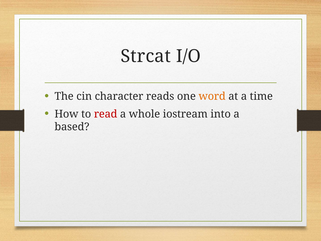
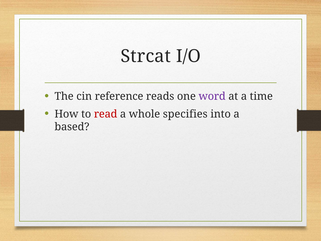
character: character -> reference
word colour: orange -> purple
iostream: iostream -> specifies
